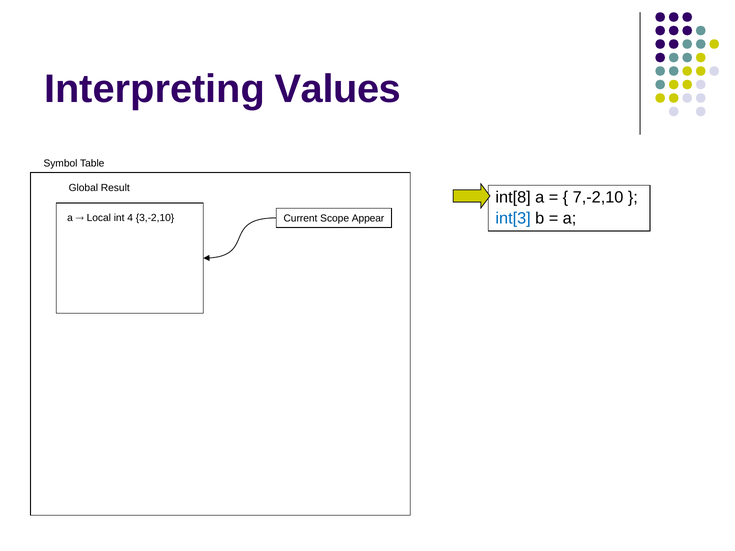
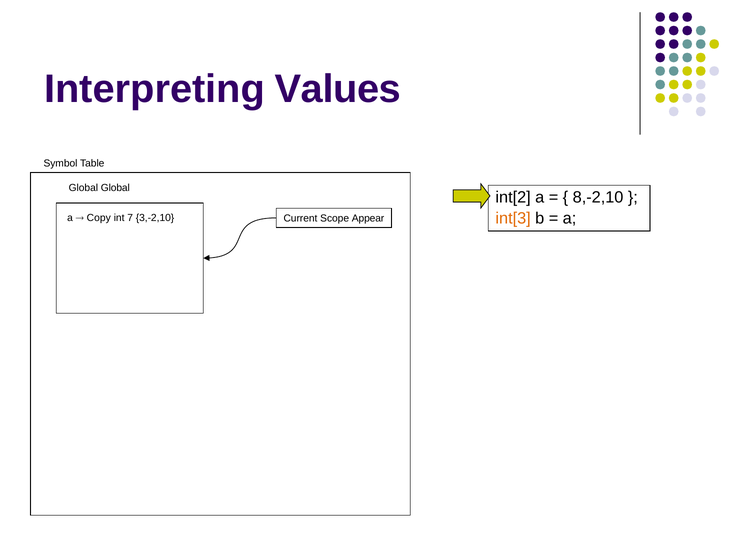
Global Result: Result -> Global
int[8: int[8 -> int[2
7,-2,10: 7,-2,10 -> 8,-2,10
int[3 colour: blue -> orange
Local: Local -> Copy
4: 4 -> 7
